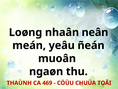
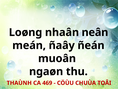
yeâu: yeâu -> ñaây
